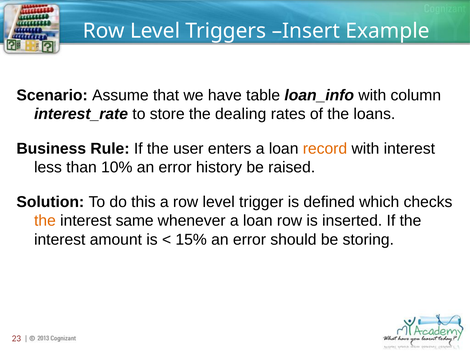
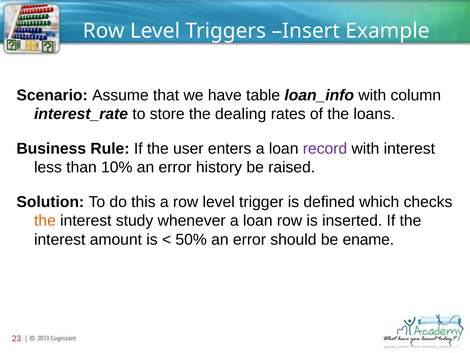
record colour: orange -> purple
same: same -> study
15%: 15% -> 50%
storing: storing -> ename
